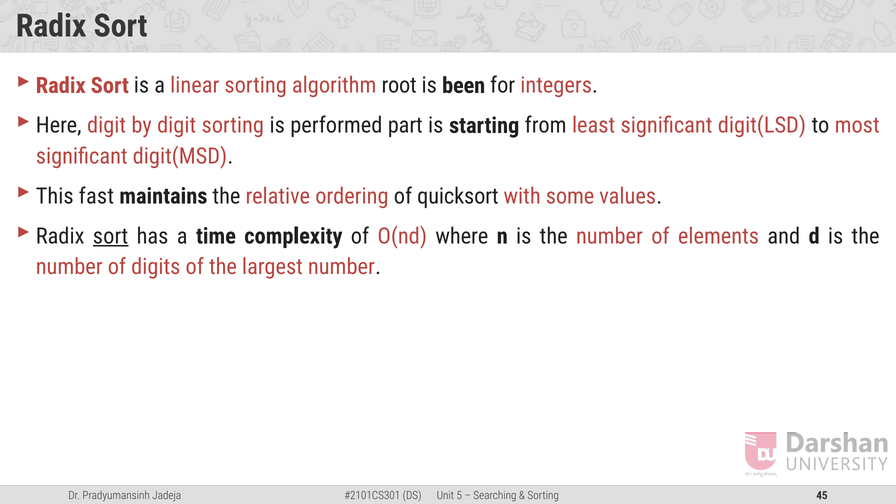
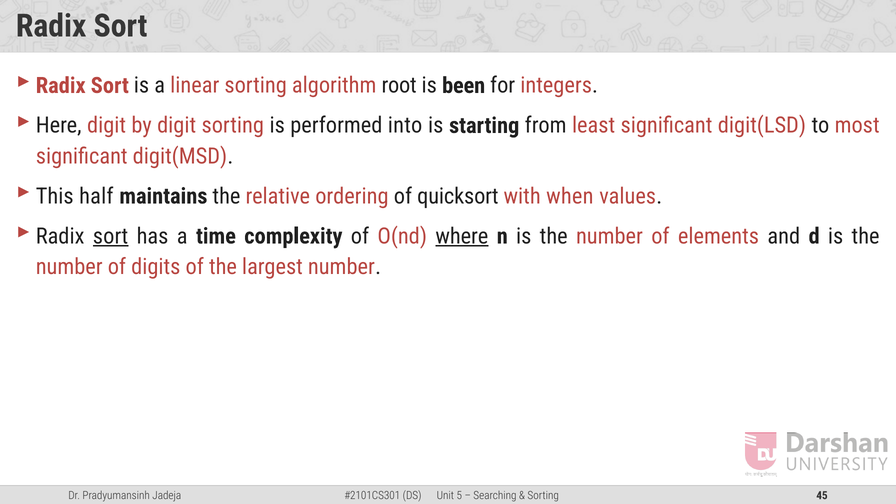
part: part -> into
fast: fast -> half
some: some -> when
where underline: none -> present
